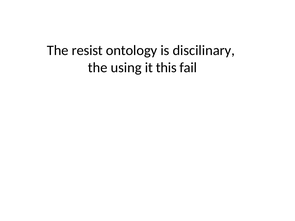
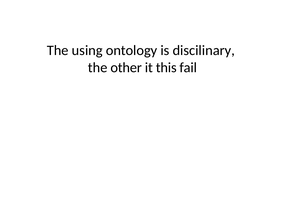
resist: resist -> using
using: using -> other
